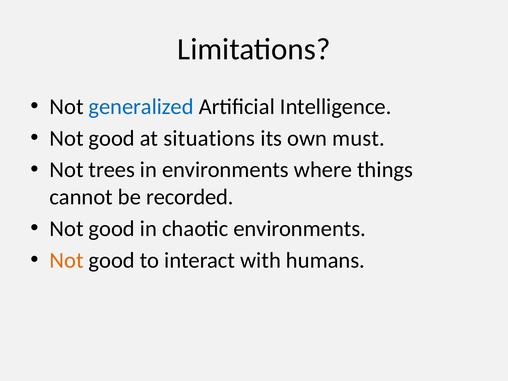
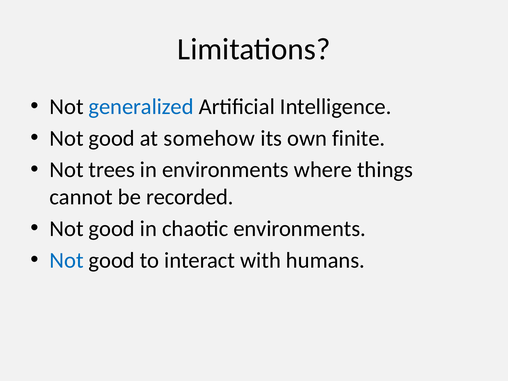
situations: situations -> somehow
must: must -> finite
Not at (67, 260) colour: orange -> blue
